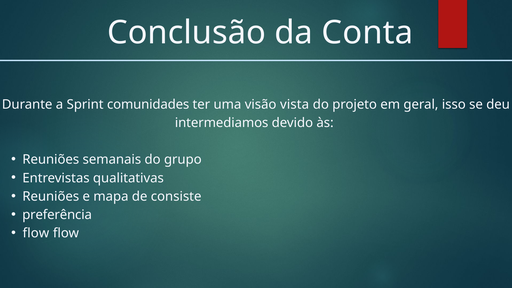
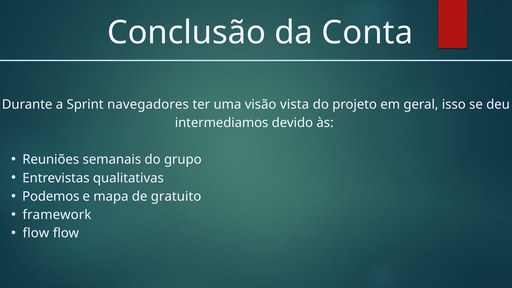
comunidades: comunidades -> navegadores
Reuniões at (51, 196): Reuniões -> Podemos
consiste: consiste -> gratuito
preferência: preferência -> framework
